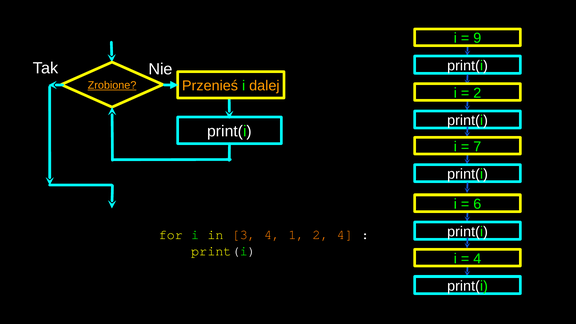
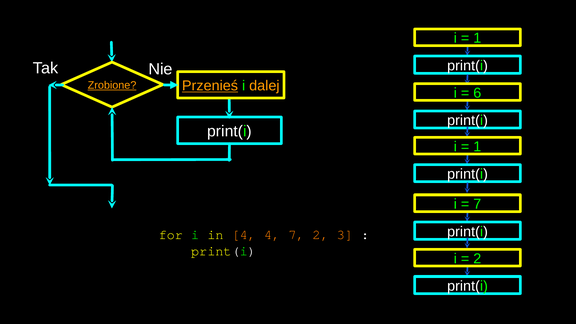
9 at (477, 38): 9 -> 1
Przenieś underline: none -> present
2 at (477, 93): 2 -> 6
7 at (477, 147): 7 -> 1
6 at (477, 204): 6 -> 7
in 3: 3 -> 4
4 1: 1 -> 7
2 4: 4 -> 3
4 at (477, 259): 4 -> 2
